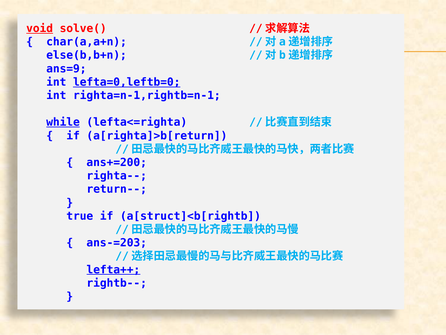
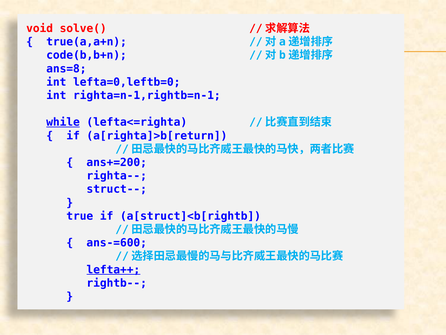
void underline: present -> none
char(a,a+n: char(a,a+n -> true(a,a+n
else(b,b+n: else(b,b+n -> code(b,b+n
ans=9: ans=9 -> ans=8
lefta=0,leftb=0 underline: present -> none
return--: return-- -> struct--
ans-=203: ans-=203 -> ans-=600
